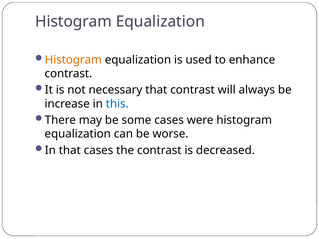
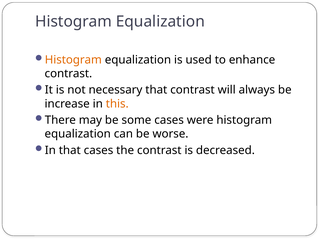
this colour: blue -> orange
